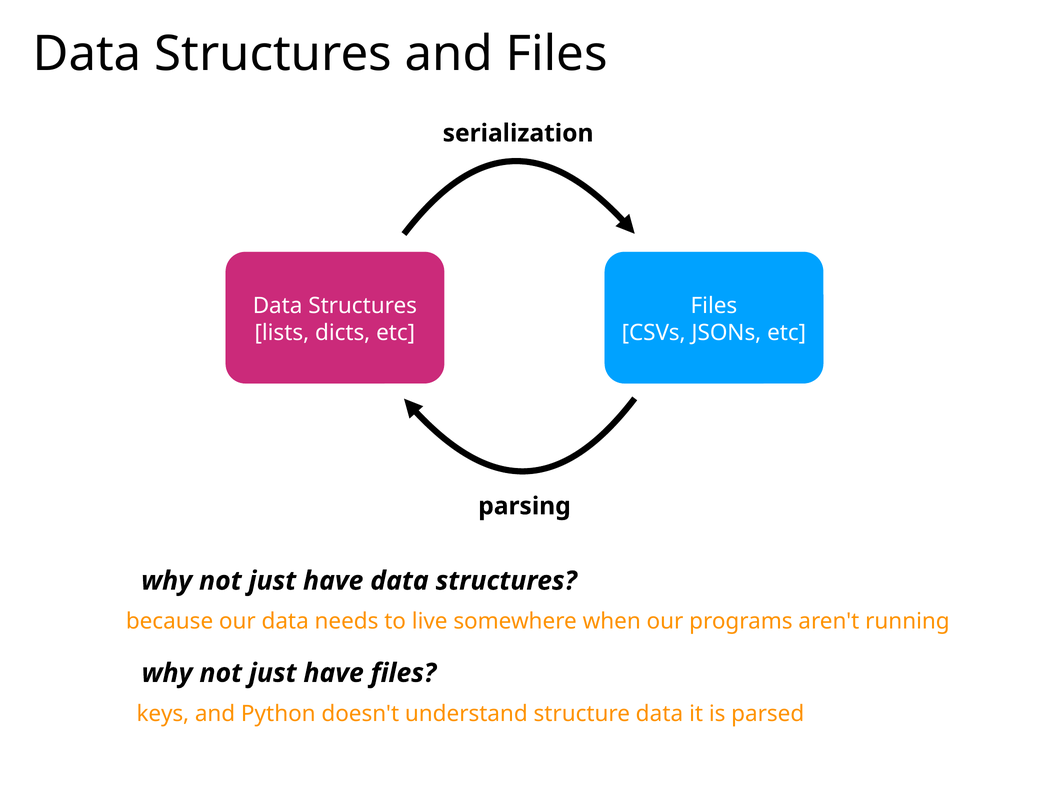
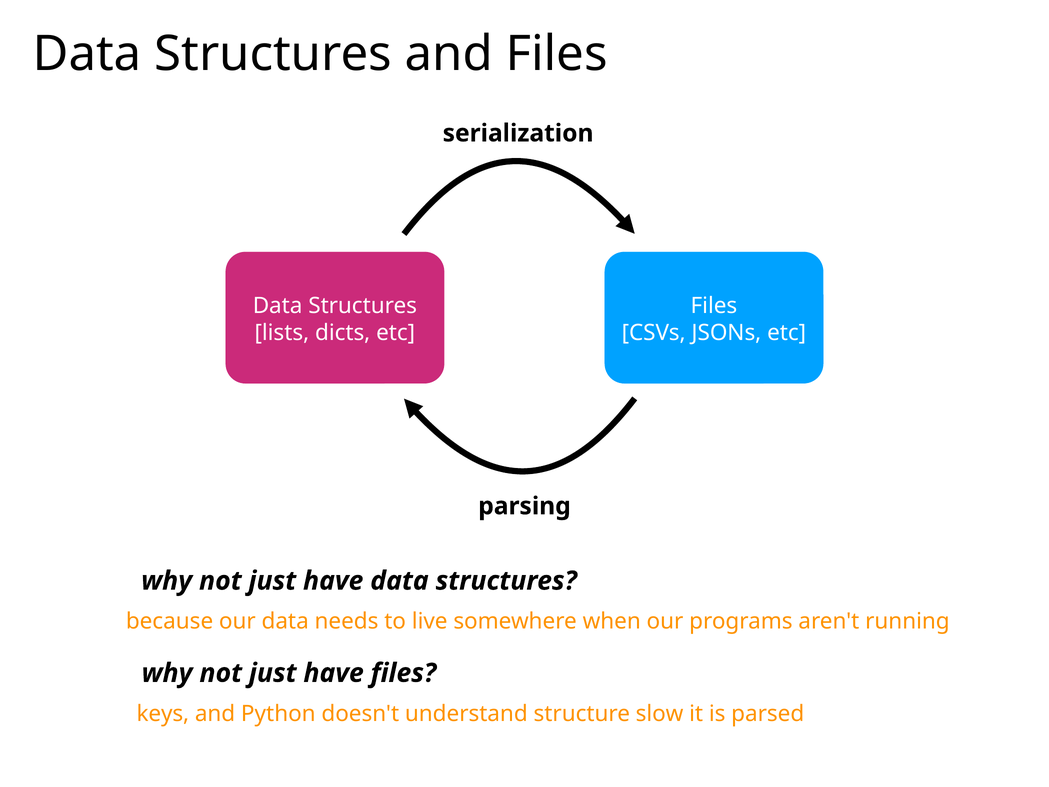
structure data: data -> slow
